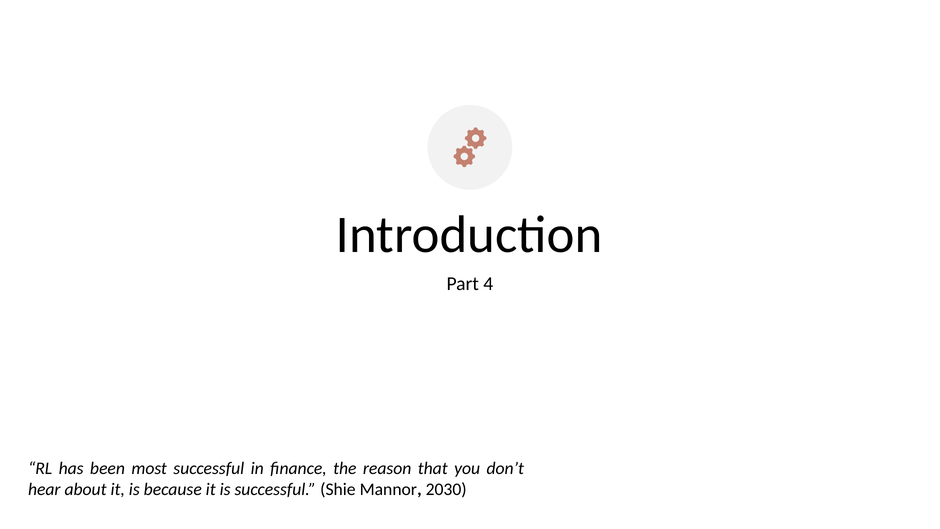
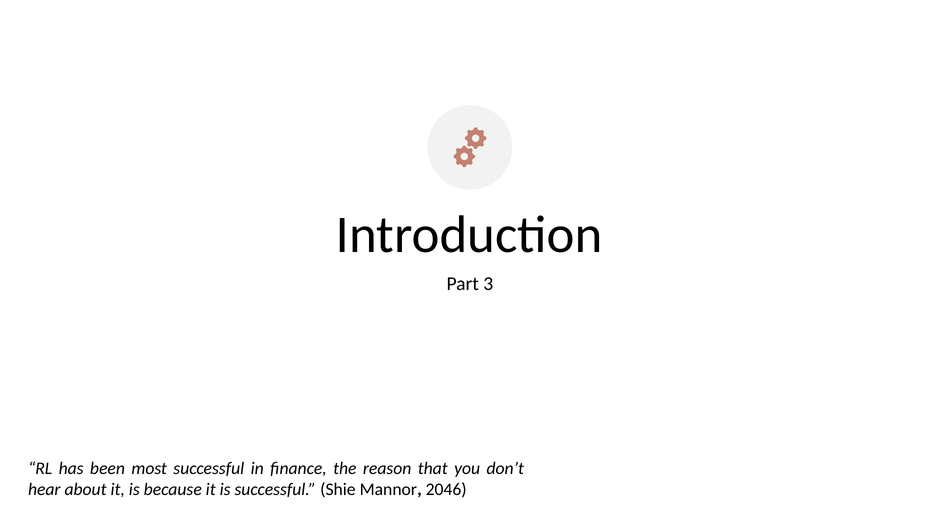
4: 4 -> 3
2030: 2030 -> 2046
